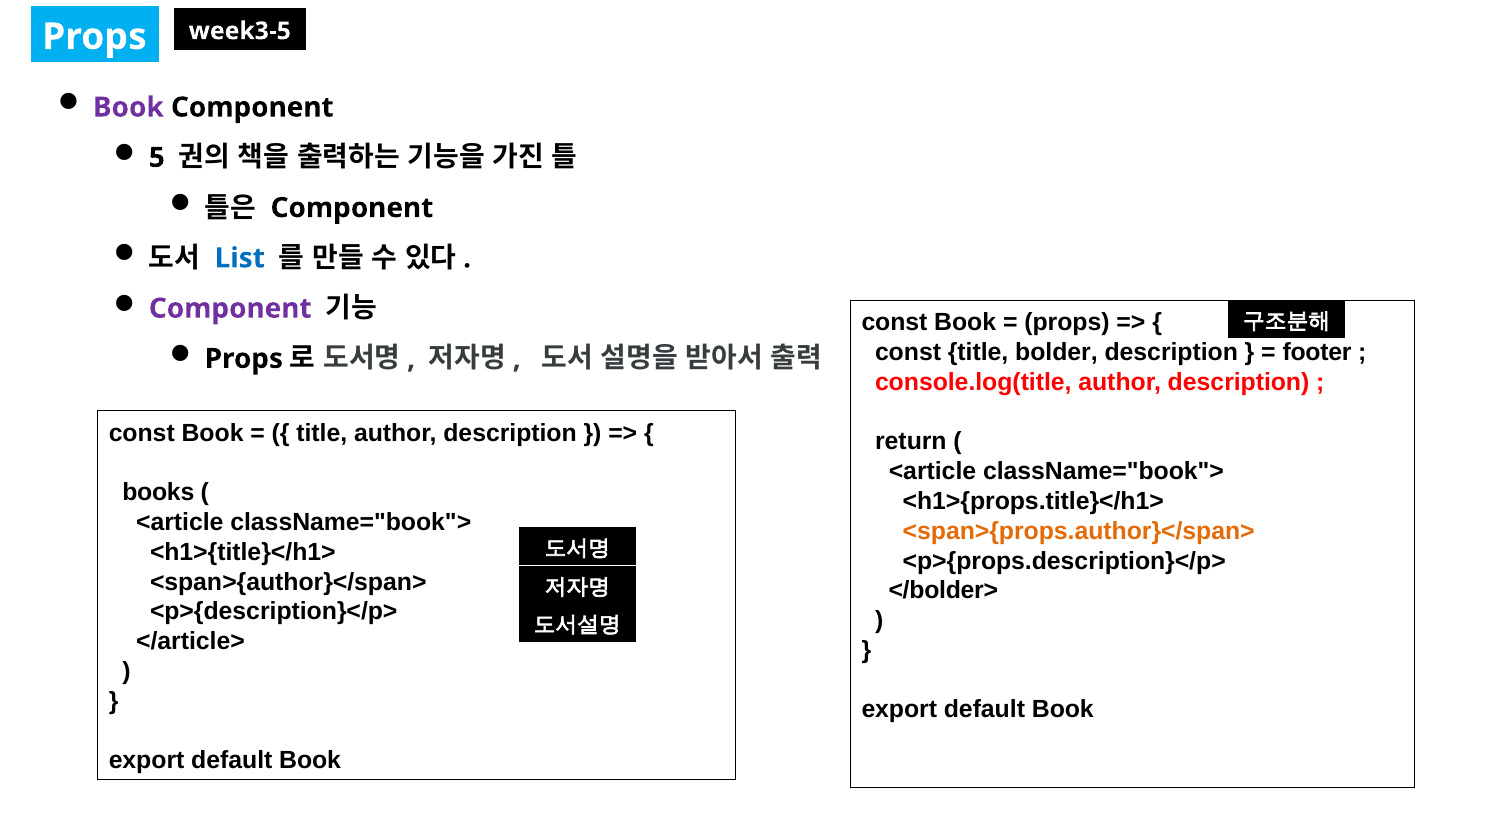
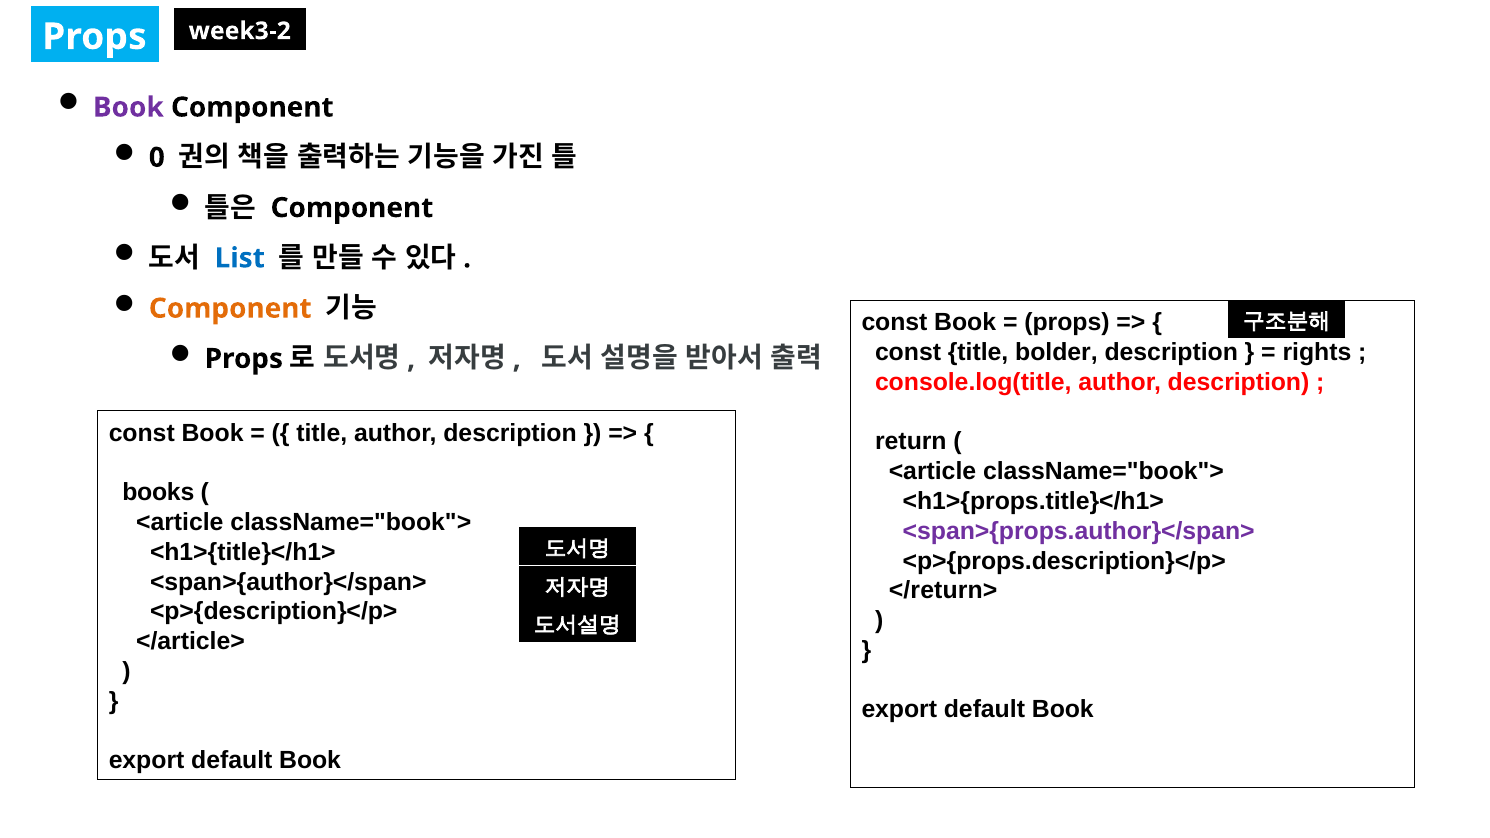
week3-5: week3-5 -> week3-2
5: 5 -> 0
Component at (230, 308) colour: purple -> orange
footer: footer -> rights
<span>{props.author}</span> colour: orange -> purple
</bolder>: </bolder> -> </return>
